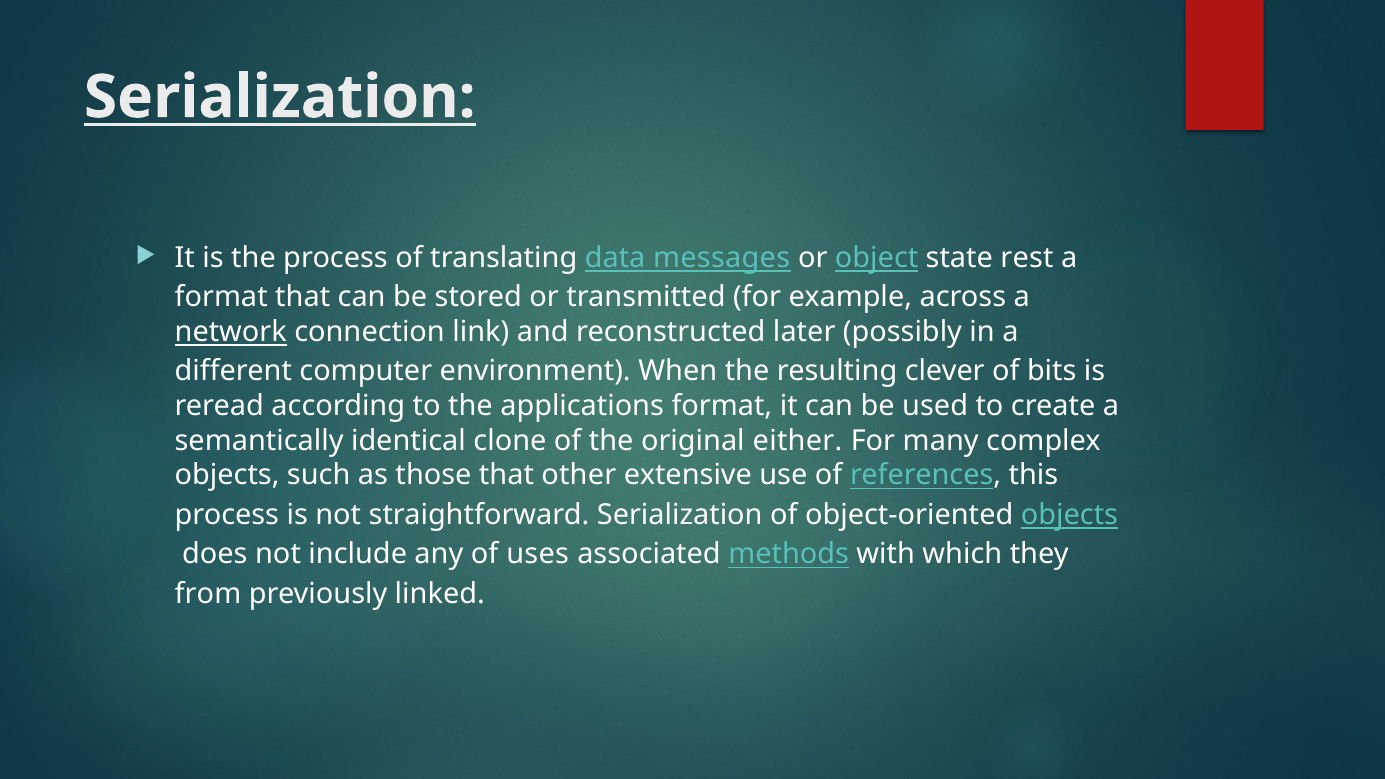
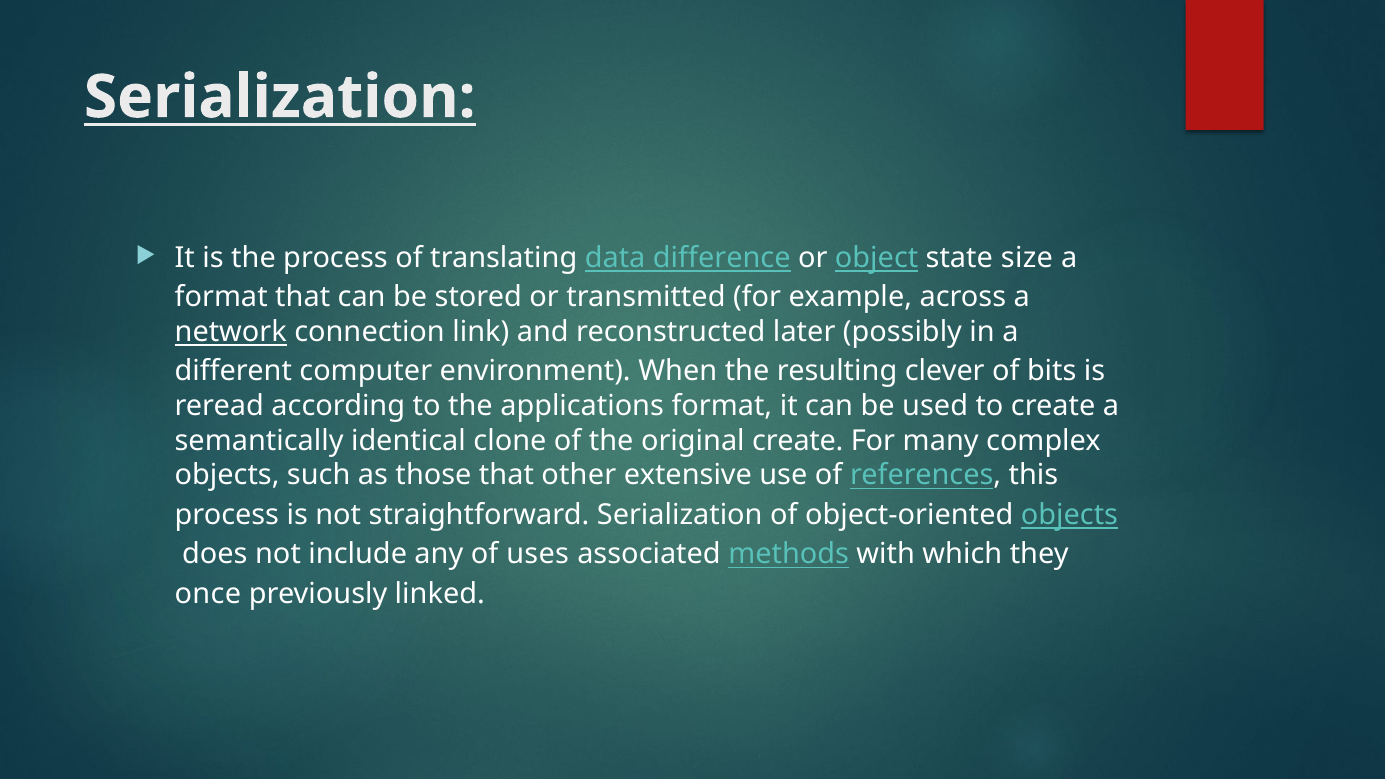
messages: messages -> difference
rest: rest -> size
original either: either -> create
from: from -> once
